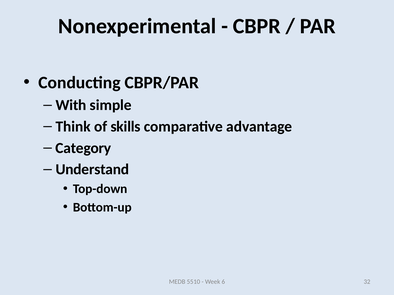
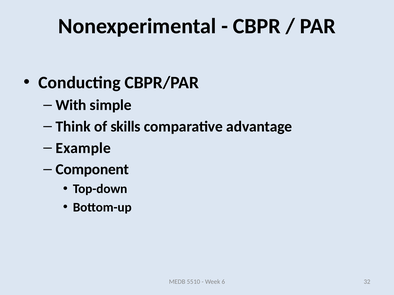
Category: Category -> Example
Understand: Understand -> Component
